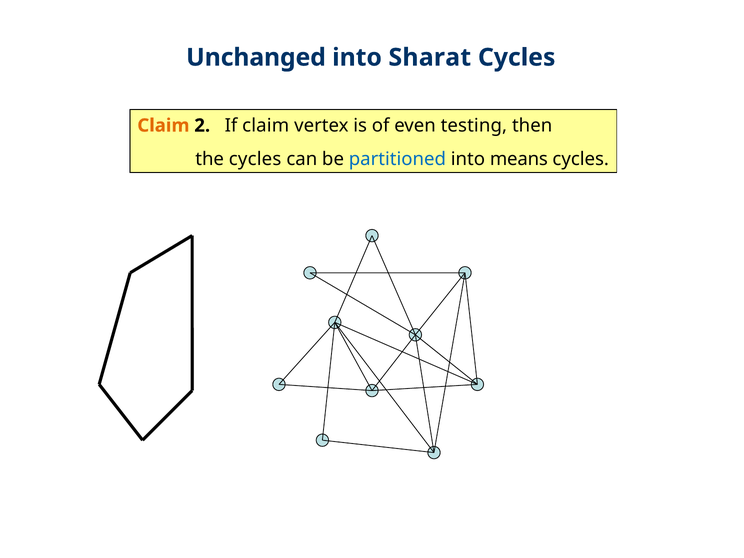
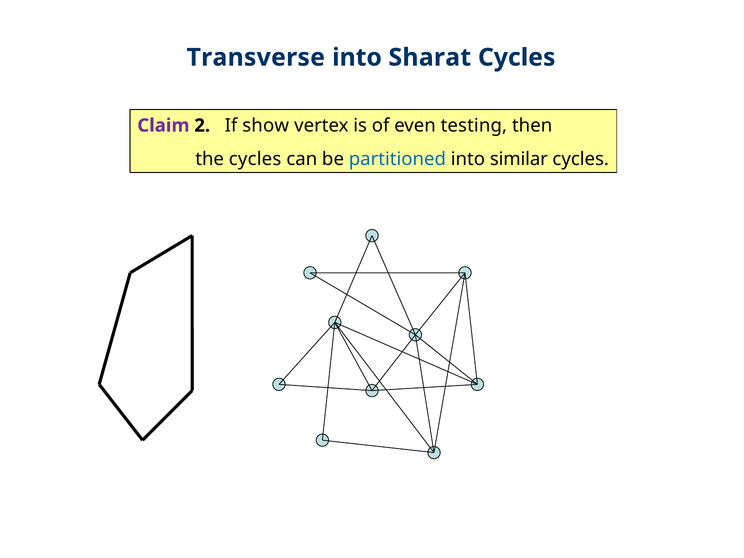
Unchanged: Unchanged -> Transverse
Claim at (163, 126) colour: orange -> purple
If claim: claim -> show
means: means -> similar
